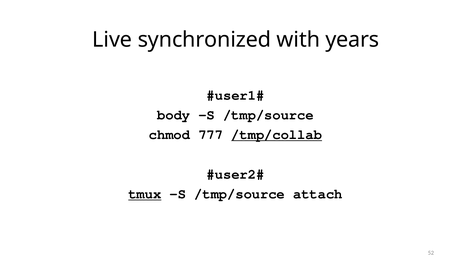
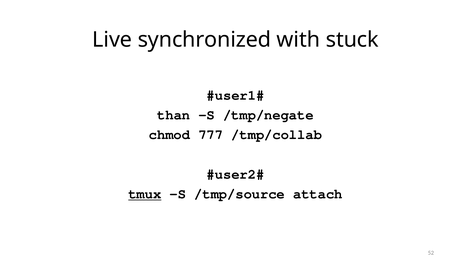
years: years -> stuck
body: body -> than
/tmp/source at (268, 115): /tmp/source -> /tmp/negate
/tmp/collab underline: present -> none
